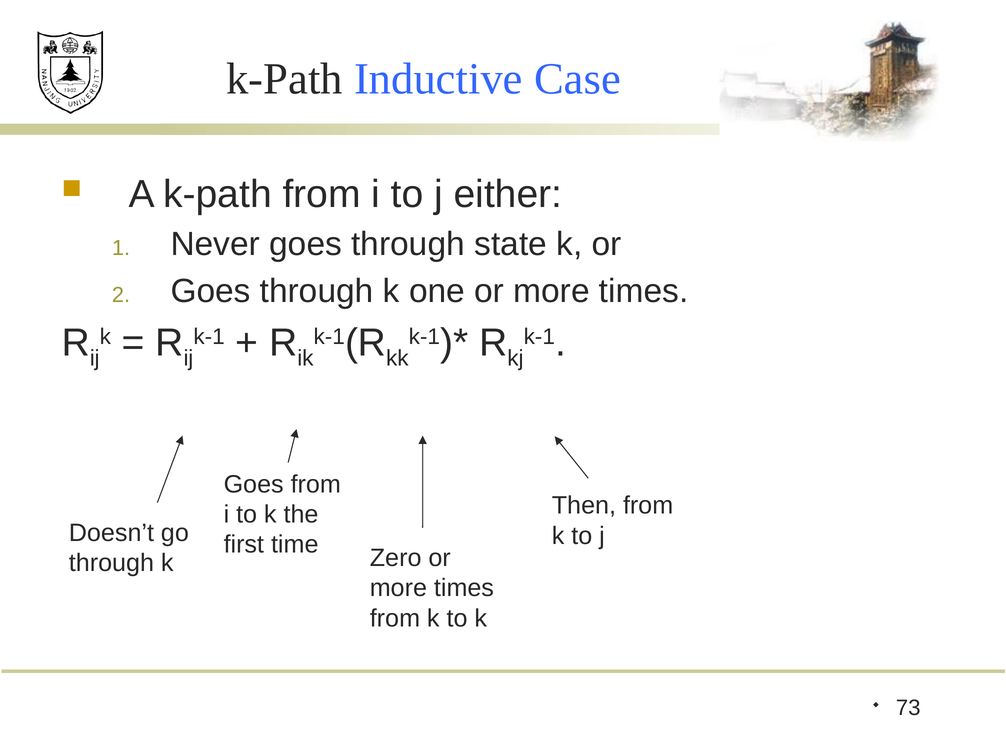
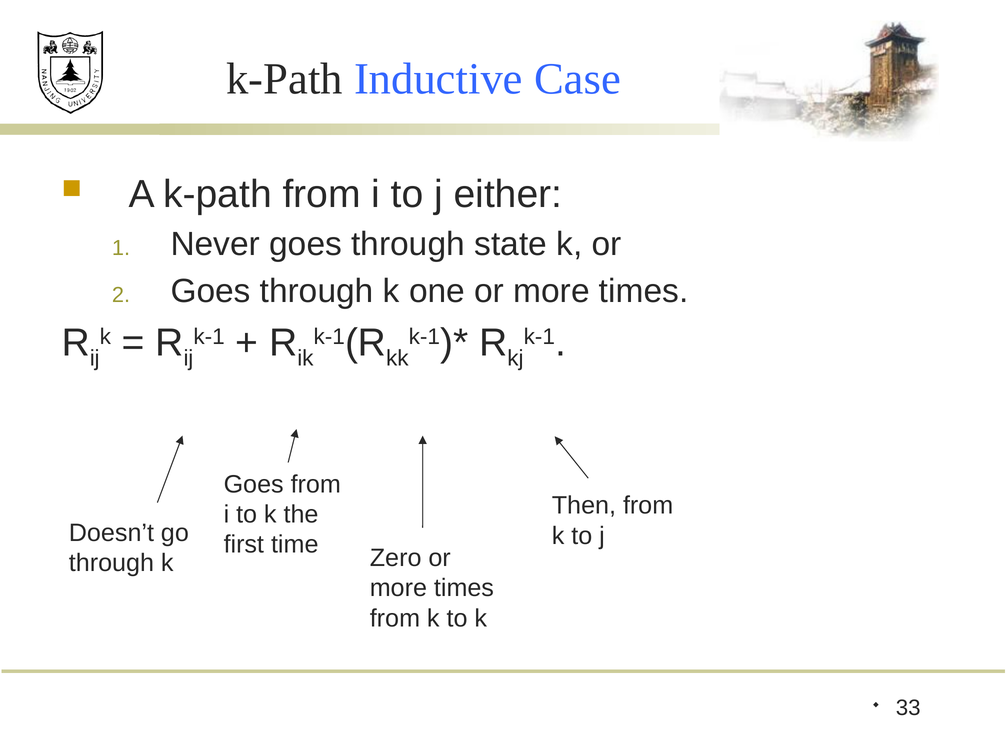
73: 73 -> 33
